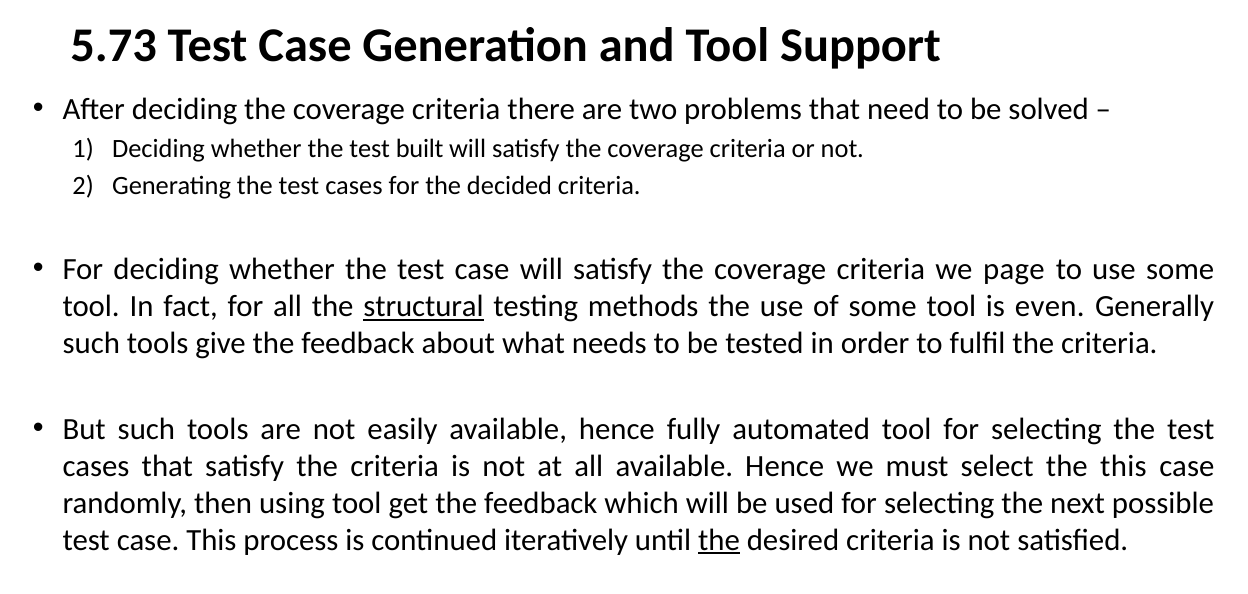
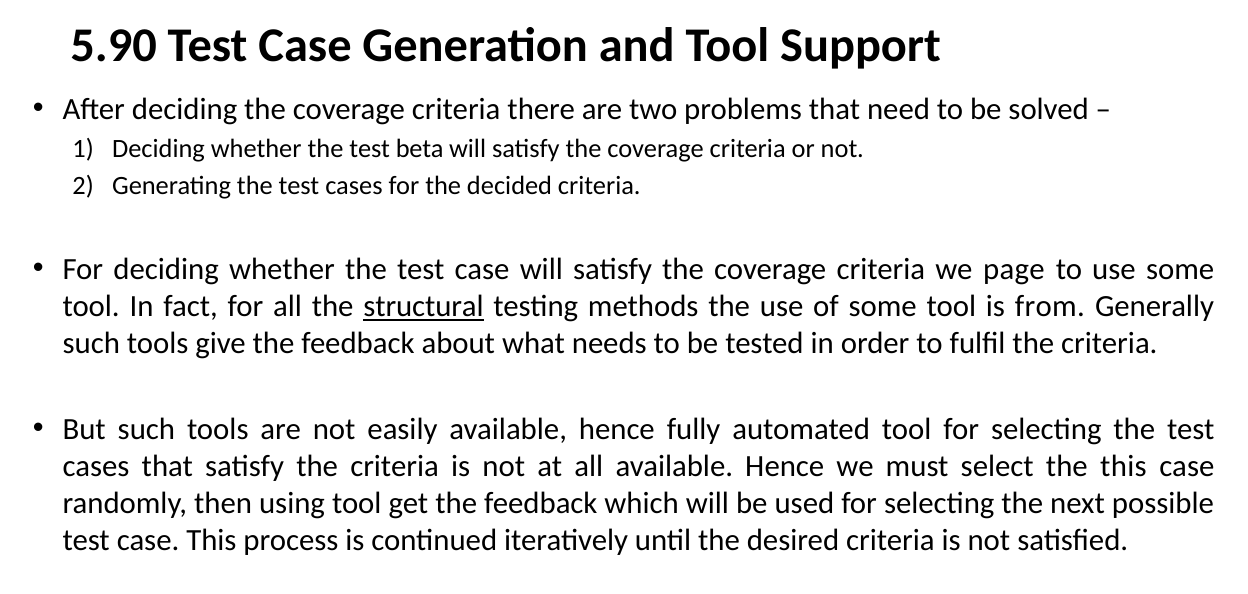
5.73: 5.73 -> 5.90
built: built -> beta
even: even -> from
the at (719, 540) underline: present -> none
